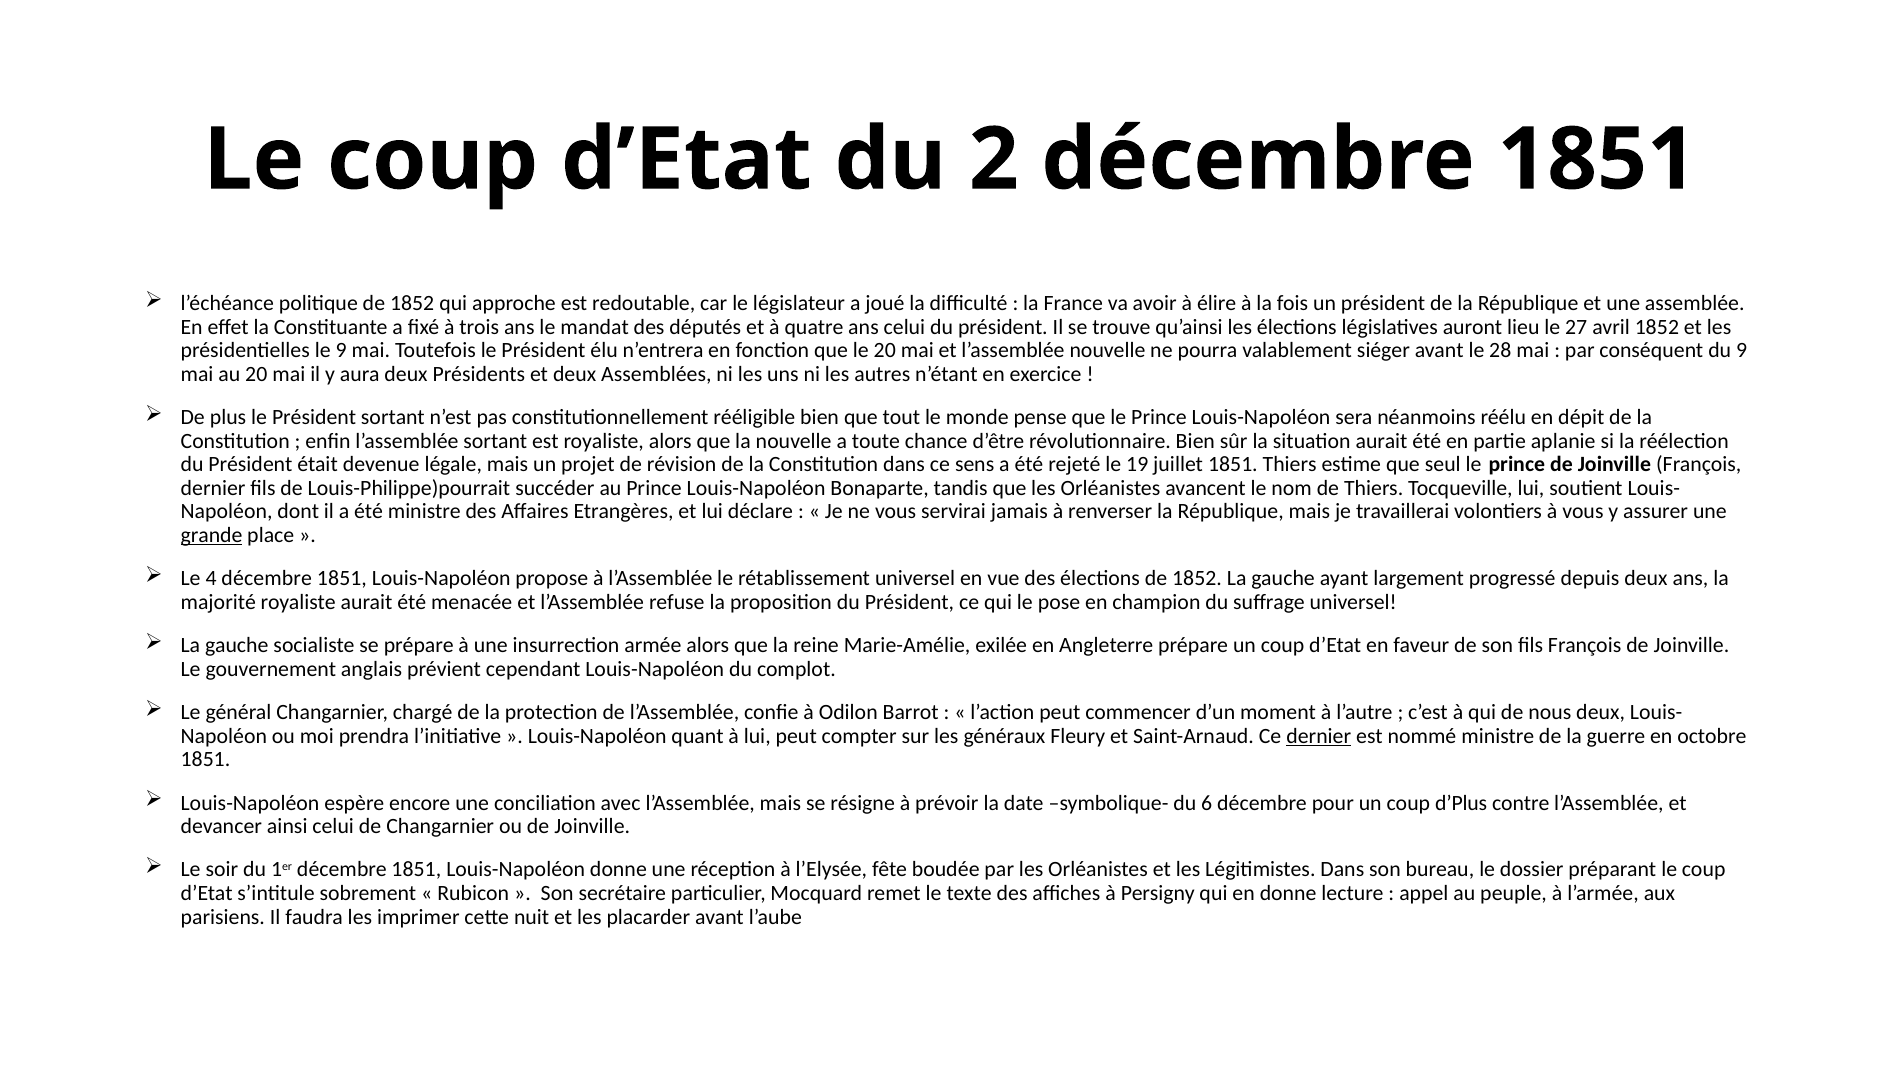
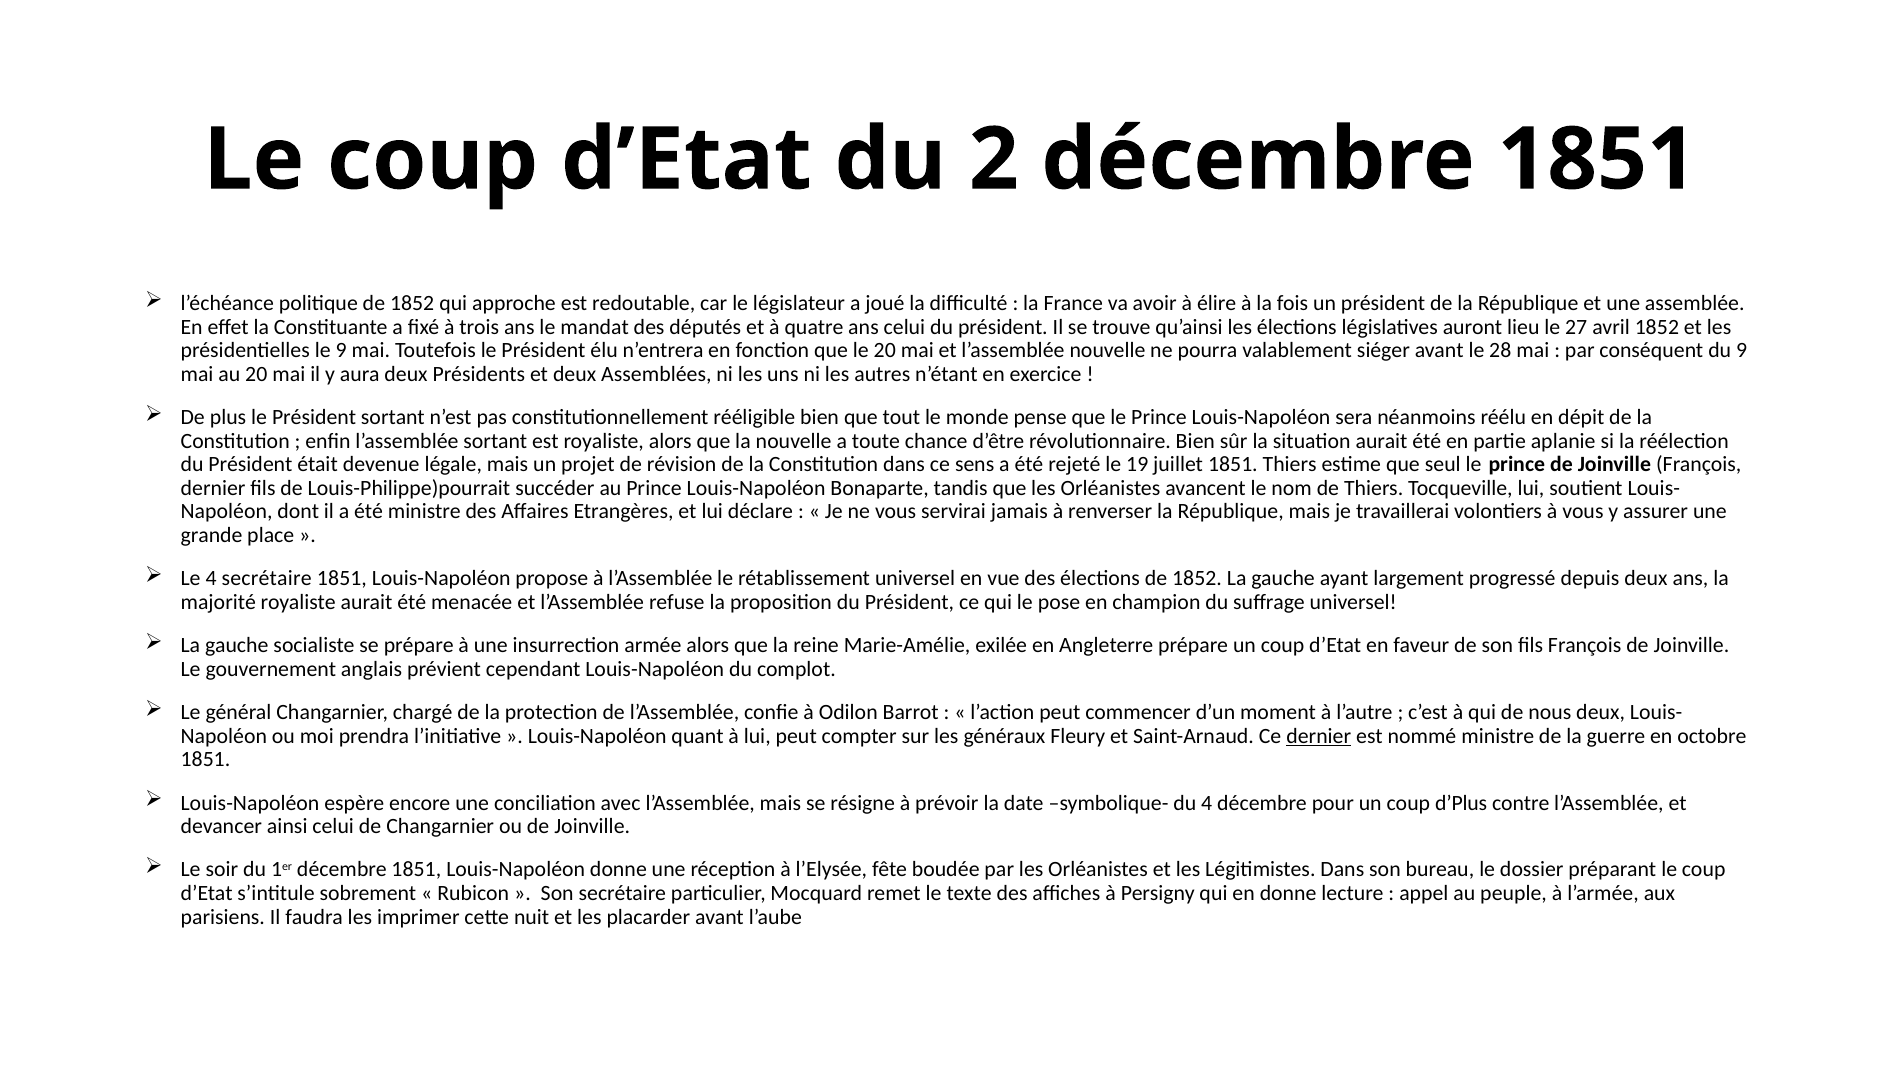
grande underline: present -> none
4 décembre: décembre -> secrétaire
du 6: 6 -> 4
